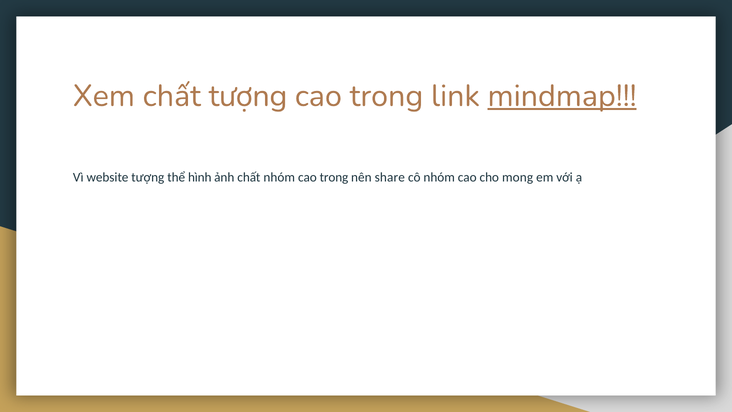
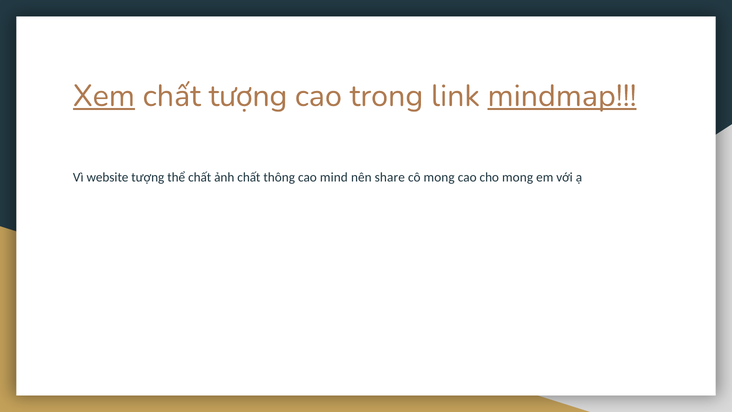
Xem underline: none -> present
thể hình: hình -> chất
chất nhóm: nhóm -> thông
trong at (334, 177): trong -> mind
cô nhóm: nhóm -> mong
